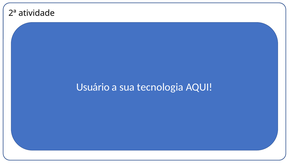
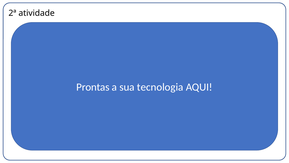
Usuário: Usuário -> Prontas
